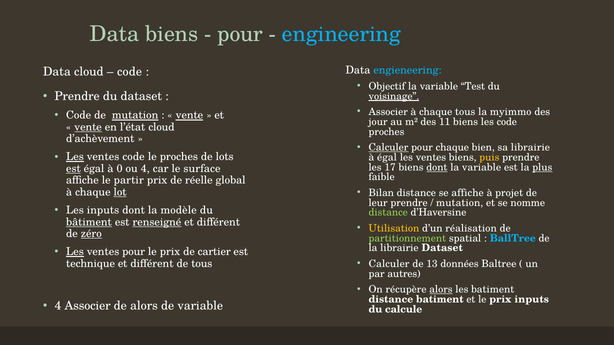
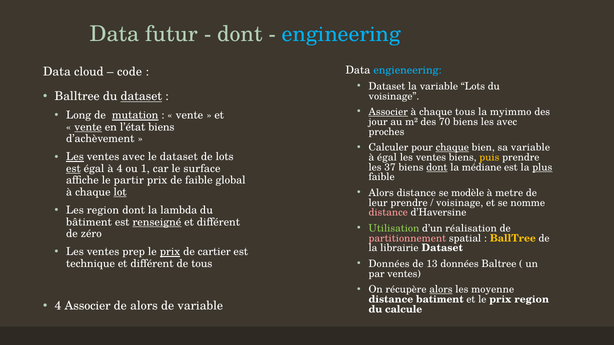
Data biens: biens -> futur
pour at (240, 34): pour -> dont
Objectif at (387, 86): Objectif -> Dataset
variable Test: Test -> Lots
Prendre at (77, 97): Prendre -> Balltree
dataset at (141, 97) underline: none -> present
voisinage at (394, 96) underline: present -> none
Associer at (388, 112) underline: none -> present
Code at (79, 115): Code -> Long
vente at (189, 115) underline: present -> none
11: 11 -> 70
les code: code -> avec
l’état cloud: cloud -> biens
Calculer at (388, 147) underline: present -> none
chaque at (452, 147) underline: none -> present
sa librairie: librairie -> variable
ventes code: code -> avec
le proches: proches -> dataset
17: 17 -> 37
variable at (482, 167): variable -> médiane
à 0: 0 -> 4
ou 4: 4 -> 1
de réelle: réelle -> faible
Bilan at (381, 193): Bilan -> Alors
se affiche: affiche -> modèle
projet: projet -> metre
mutation at (460, 203): mutation -> voisinage
Les inputs: inputs -> region
modèle: modèle -> lambda
distance at (388, 213) colour: light green -> pink
bâtiment underline: present -> none
Utilisation colour: yellow -> light green
zéro underline: present -> none
partitionnement colour: light green -> pink
BallTree at (513, 238) colour: light blue -> yellow
Les at (75, 252) underline: present -> none
ventes pour: pour -> prep
prix at (170, 252) underline: none -> present
Calculer at (389, 264): Calculer -> Données
par autres: autres -> ventes
les batiment: batiment -> moyenne
prix inputs: inputs -> region
